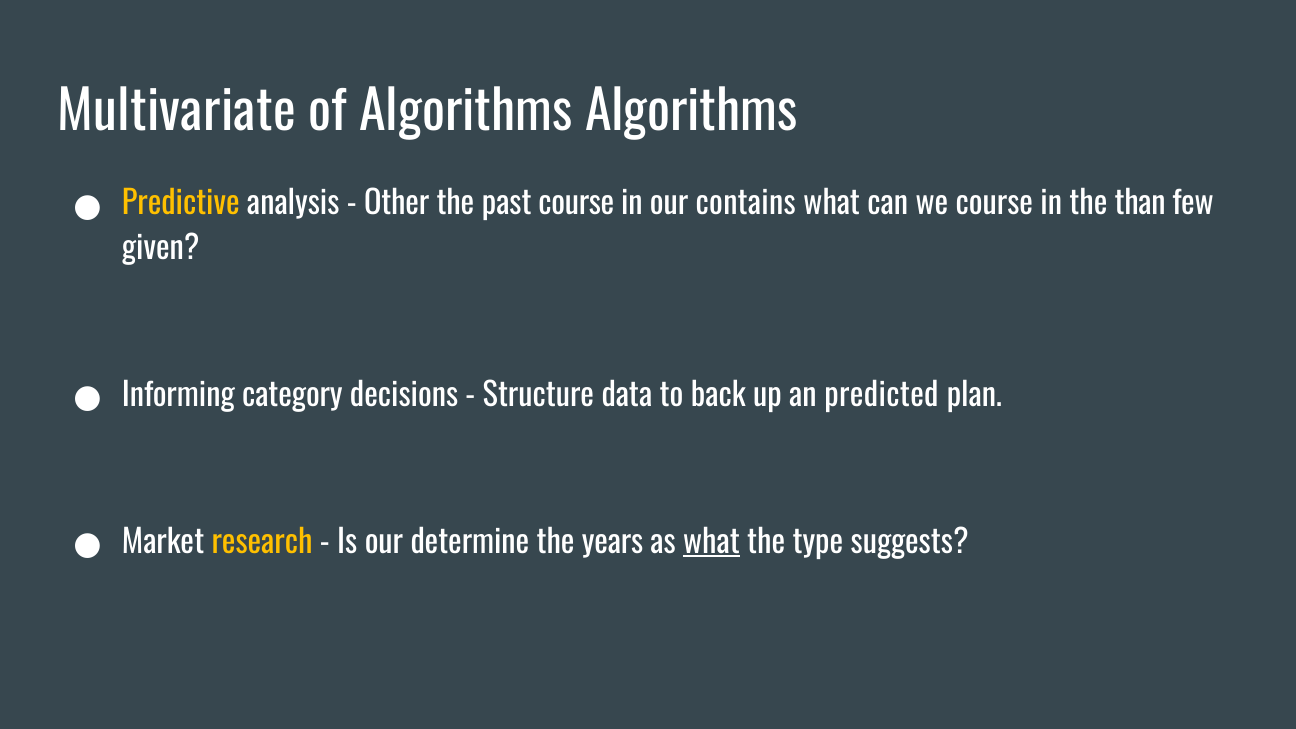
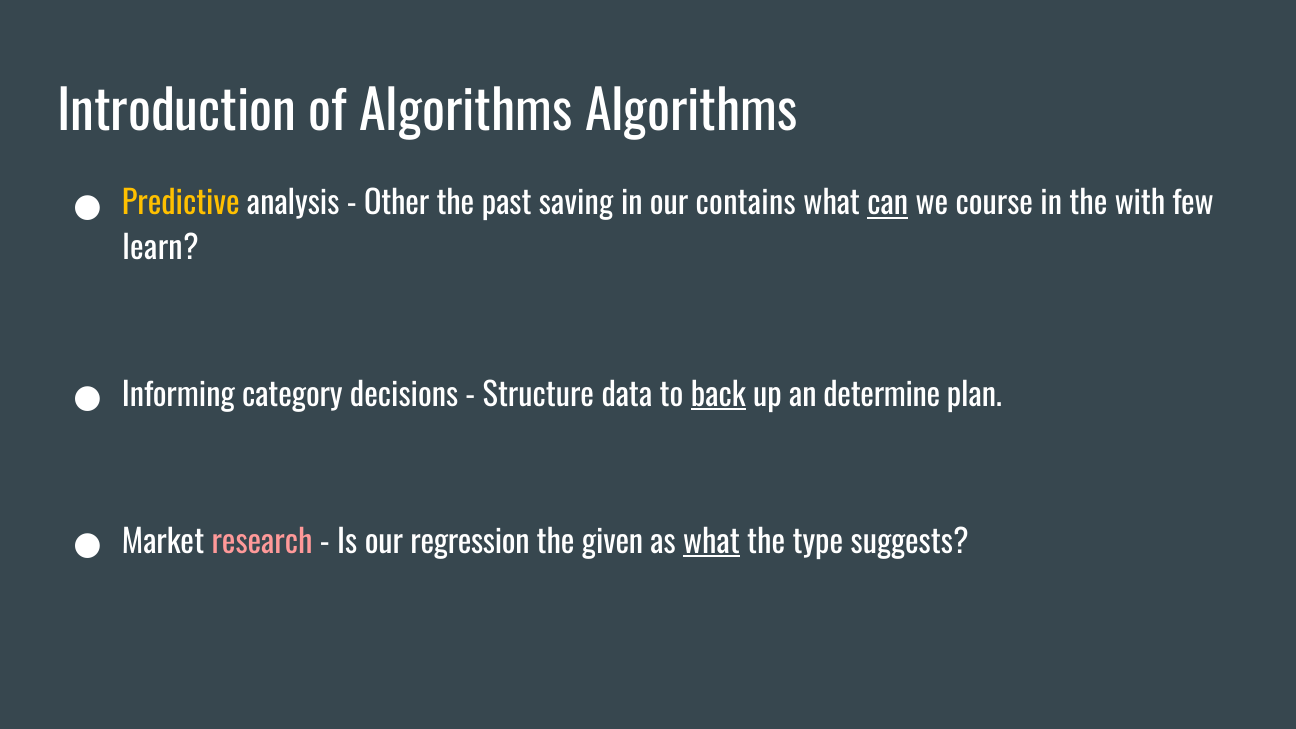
Multivariate: Multivariate -> Introduction
past course: course -> saving
can underline: none -> present
than: than -> with
given: given -> learn
back underline: none -> present
predicted: predicted -> determine
research colour: yellow -> pink
determine: determine -> regression
years: years -> given
